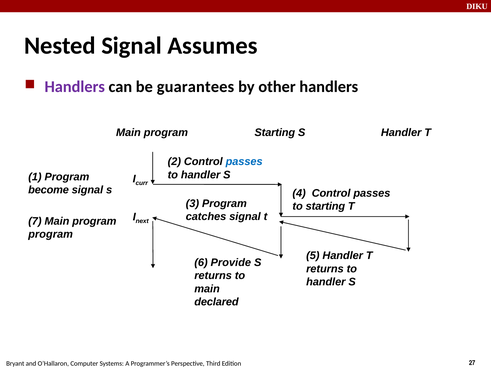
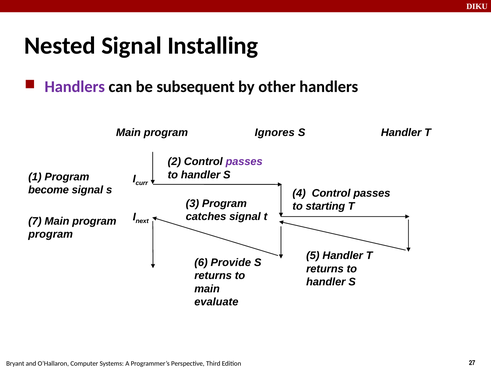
Assumes: Assumes -> Installing
guarantees: guarantees -> subsequent
Starting at (275, 132): Starting -> Ignores
passes at (244, 161) colour: blue -> purple
declared: declared -> evaluate
